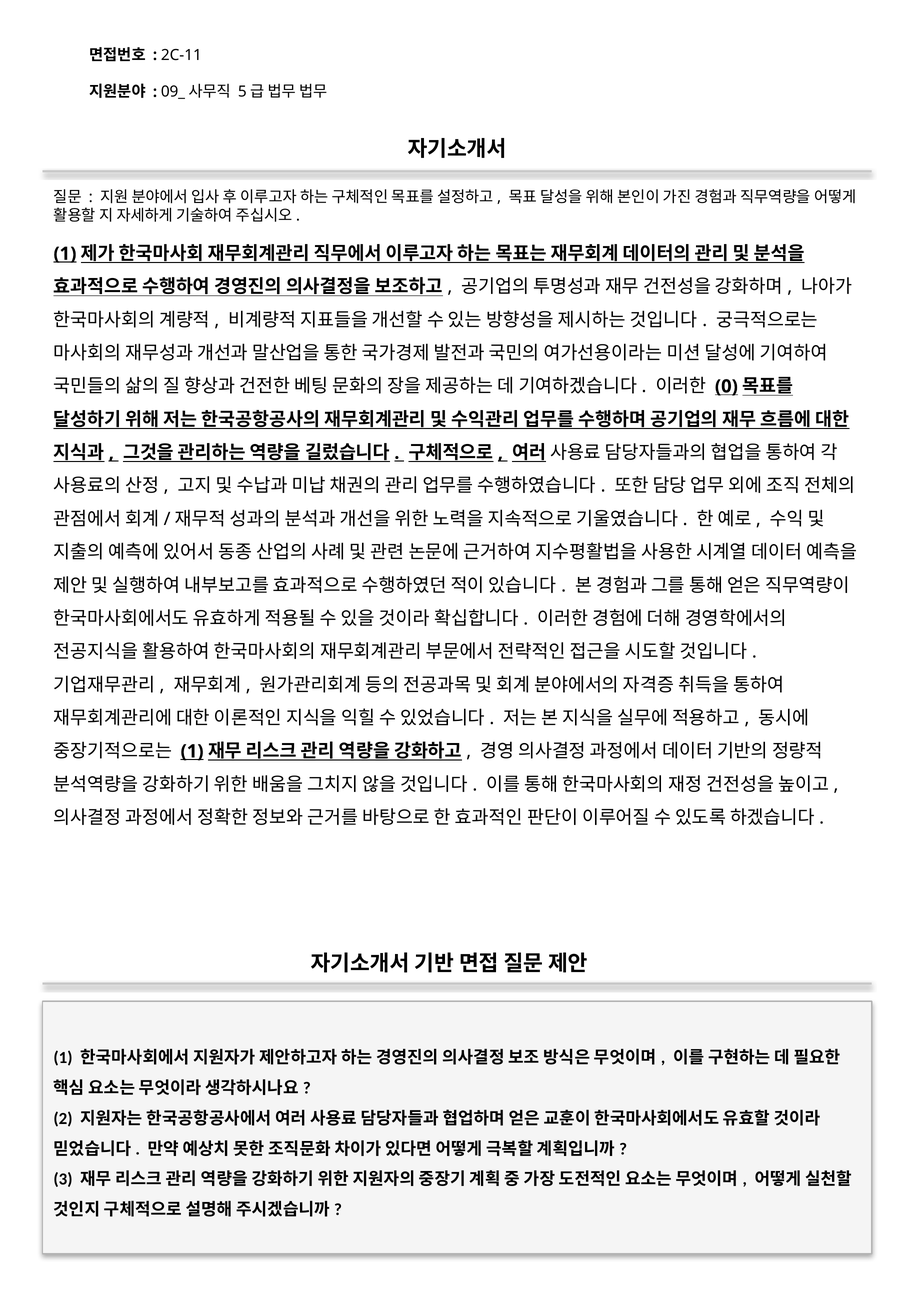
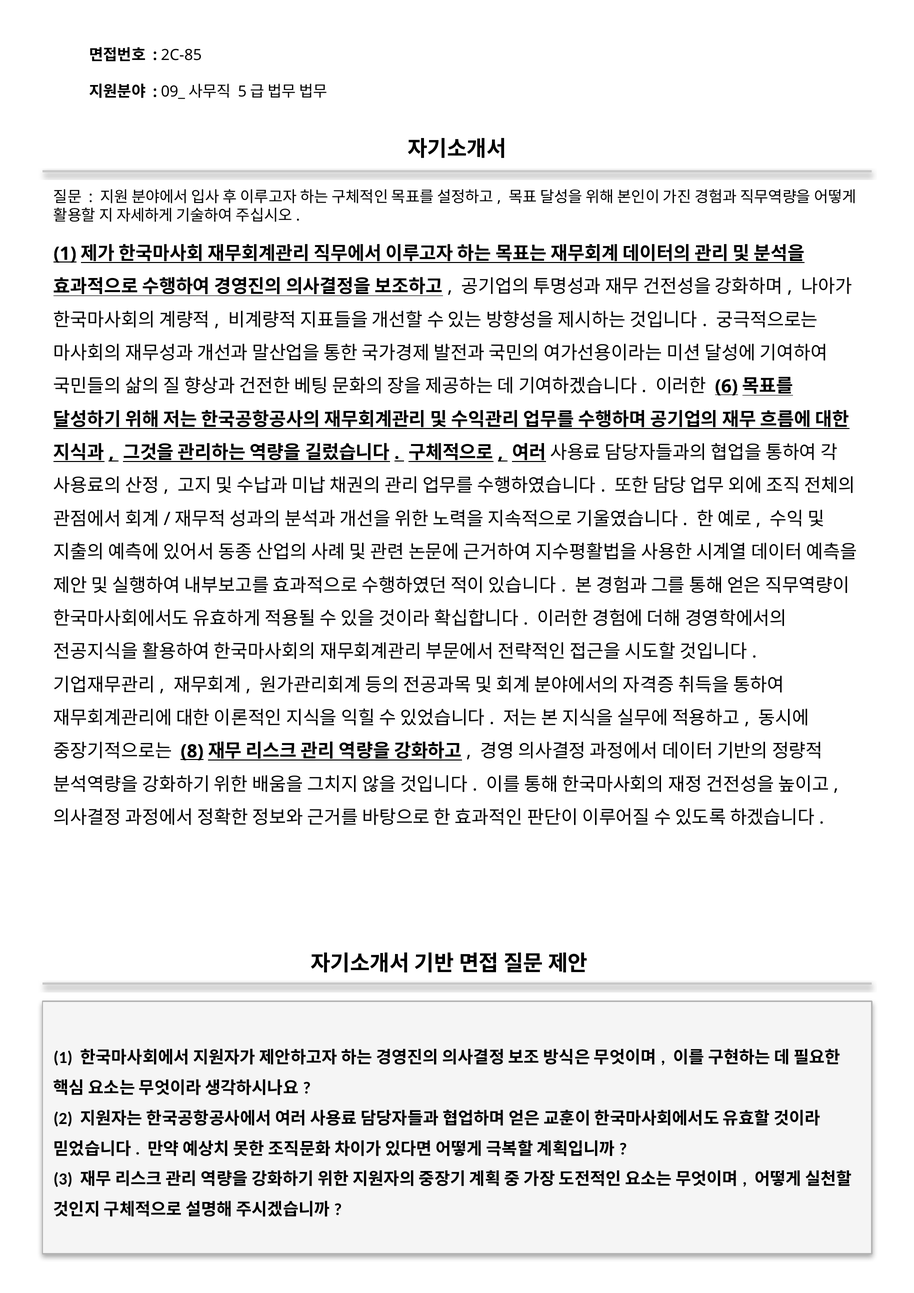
2C-11: 2C-11 -> 2C-85
0: 0 -> 6
1 at (192, 751): 1 -> 8
